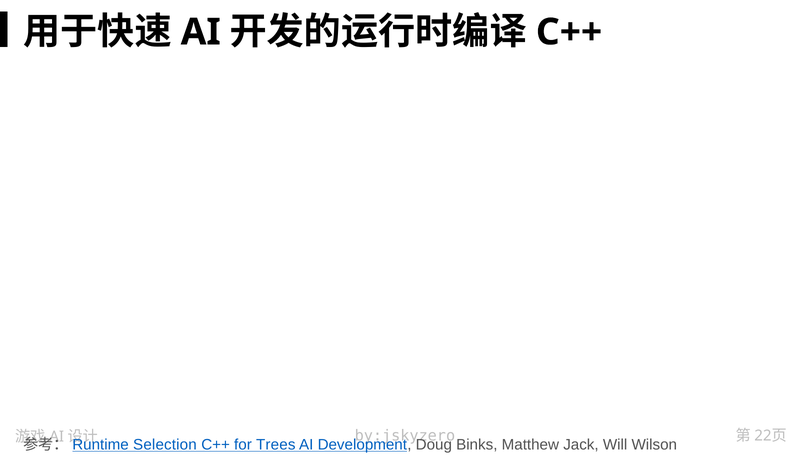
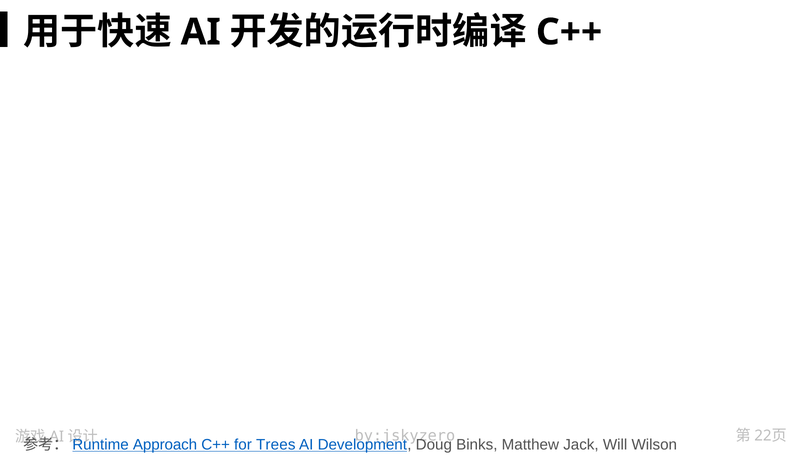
Selection: Selection -> Approach
